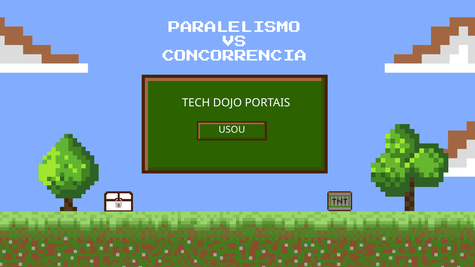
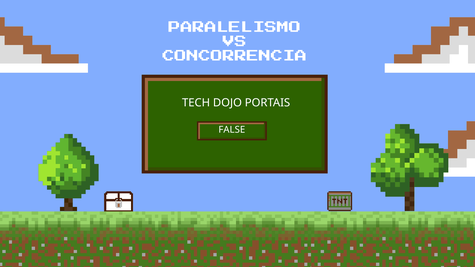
USOU: USOU -> FALSE
